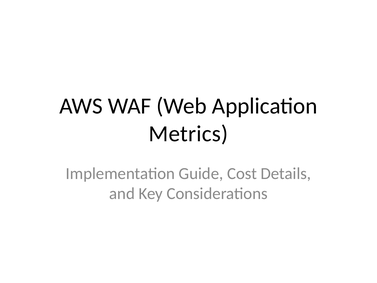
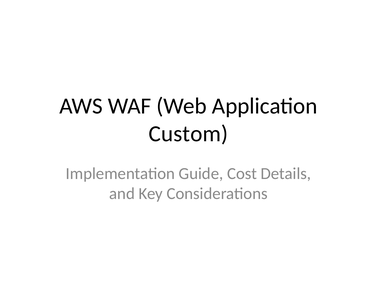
Metrics: Metrics -> Custom
